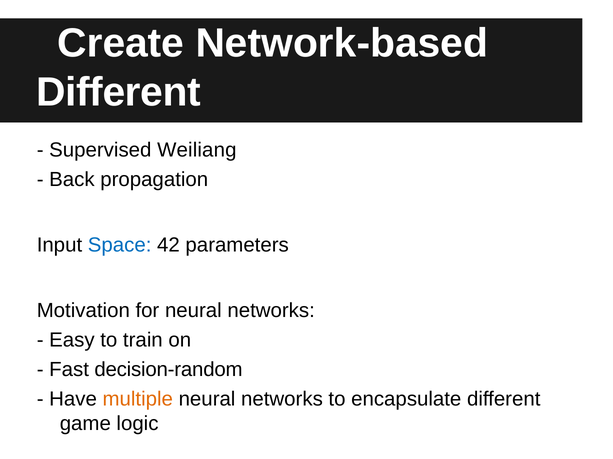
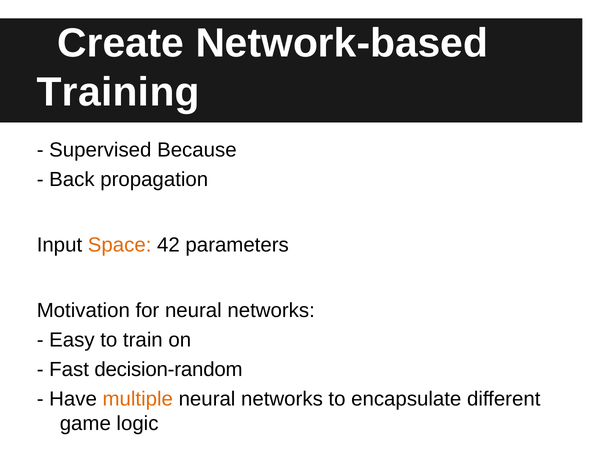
Different at (119, 93): Different -> Training
Weiliang: Weiliang -> Because
Space colour: blue -> orange
